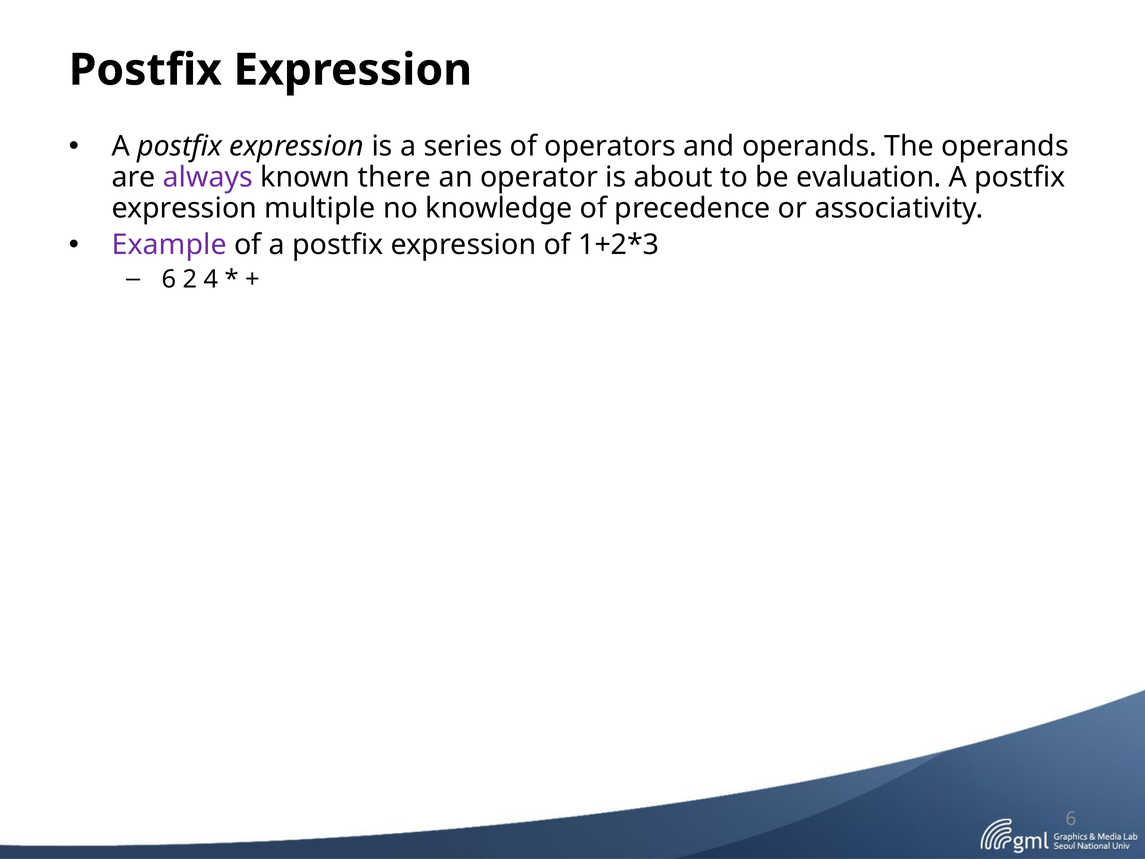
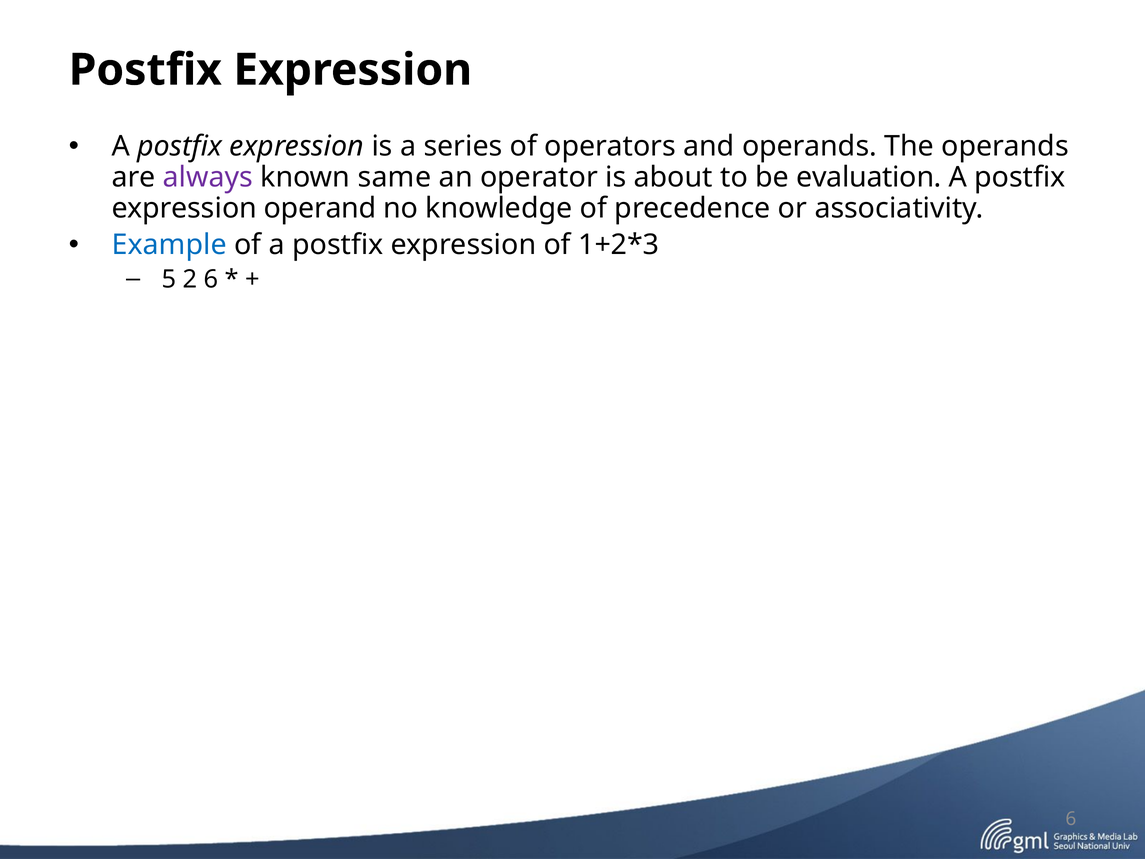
there: there -> same
multiple: multiple -> operand
Example colour: purple -> blue
6 at (169, 279): 6 -> 5
2 4: 4 -> 6
